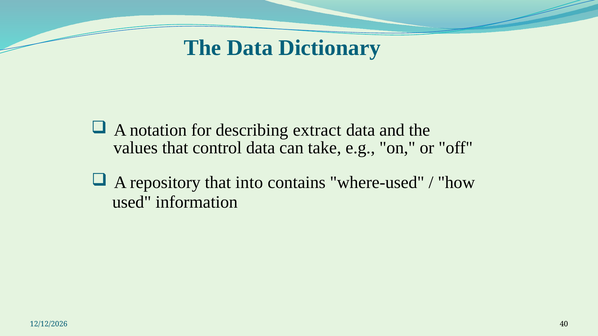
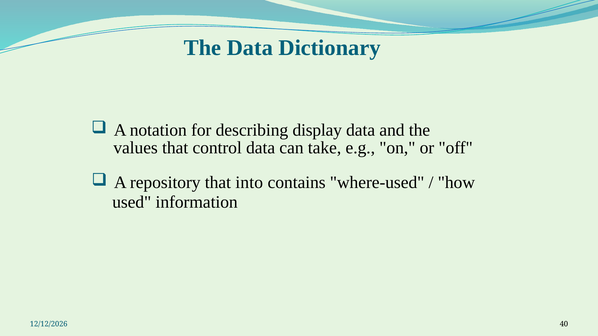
extract: extract -> display
